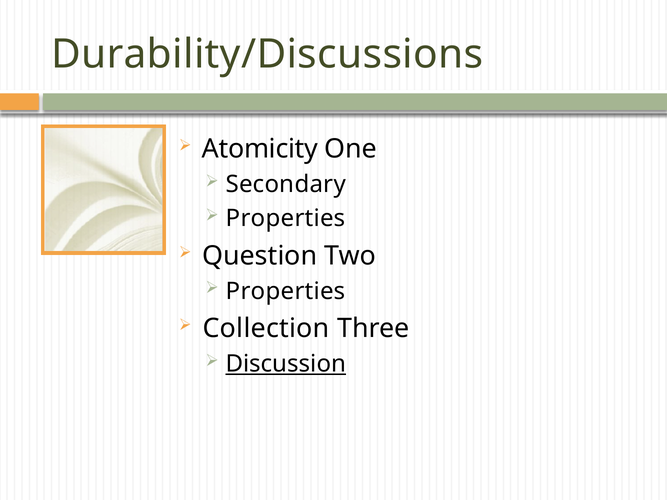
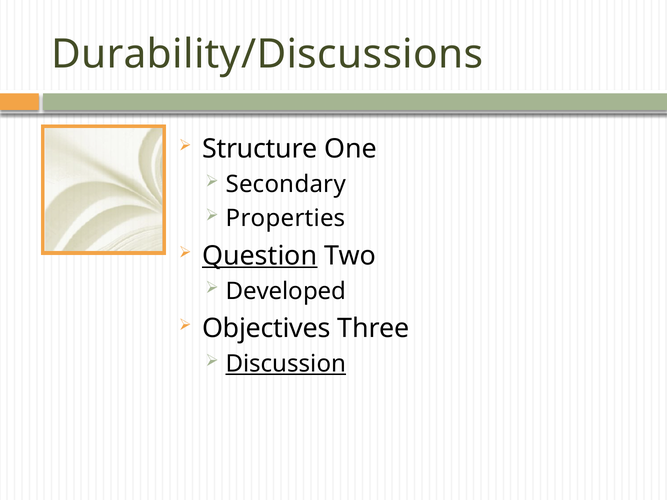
Atomicity: Atomicity -> Structure
Question underline: none -> present
Properties at (286, 291): Properties -> Developed
Collection: Collection -> Objectives
